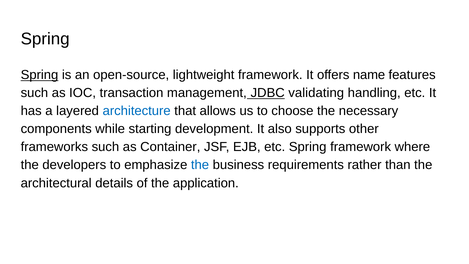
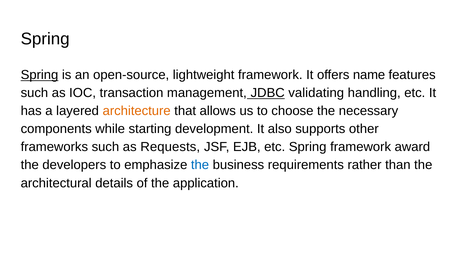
architecture colour: blue -> orange
Container: Container -> Requests
where: where -> award
